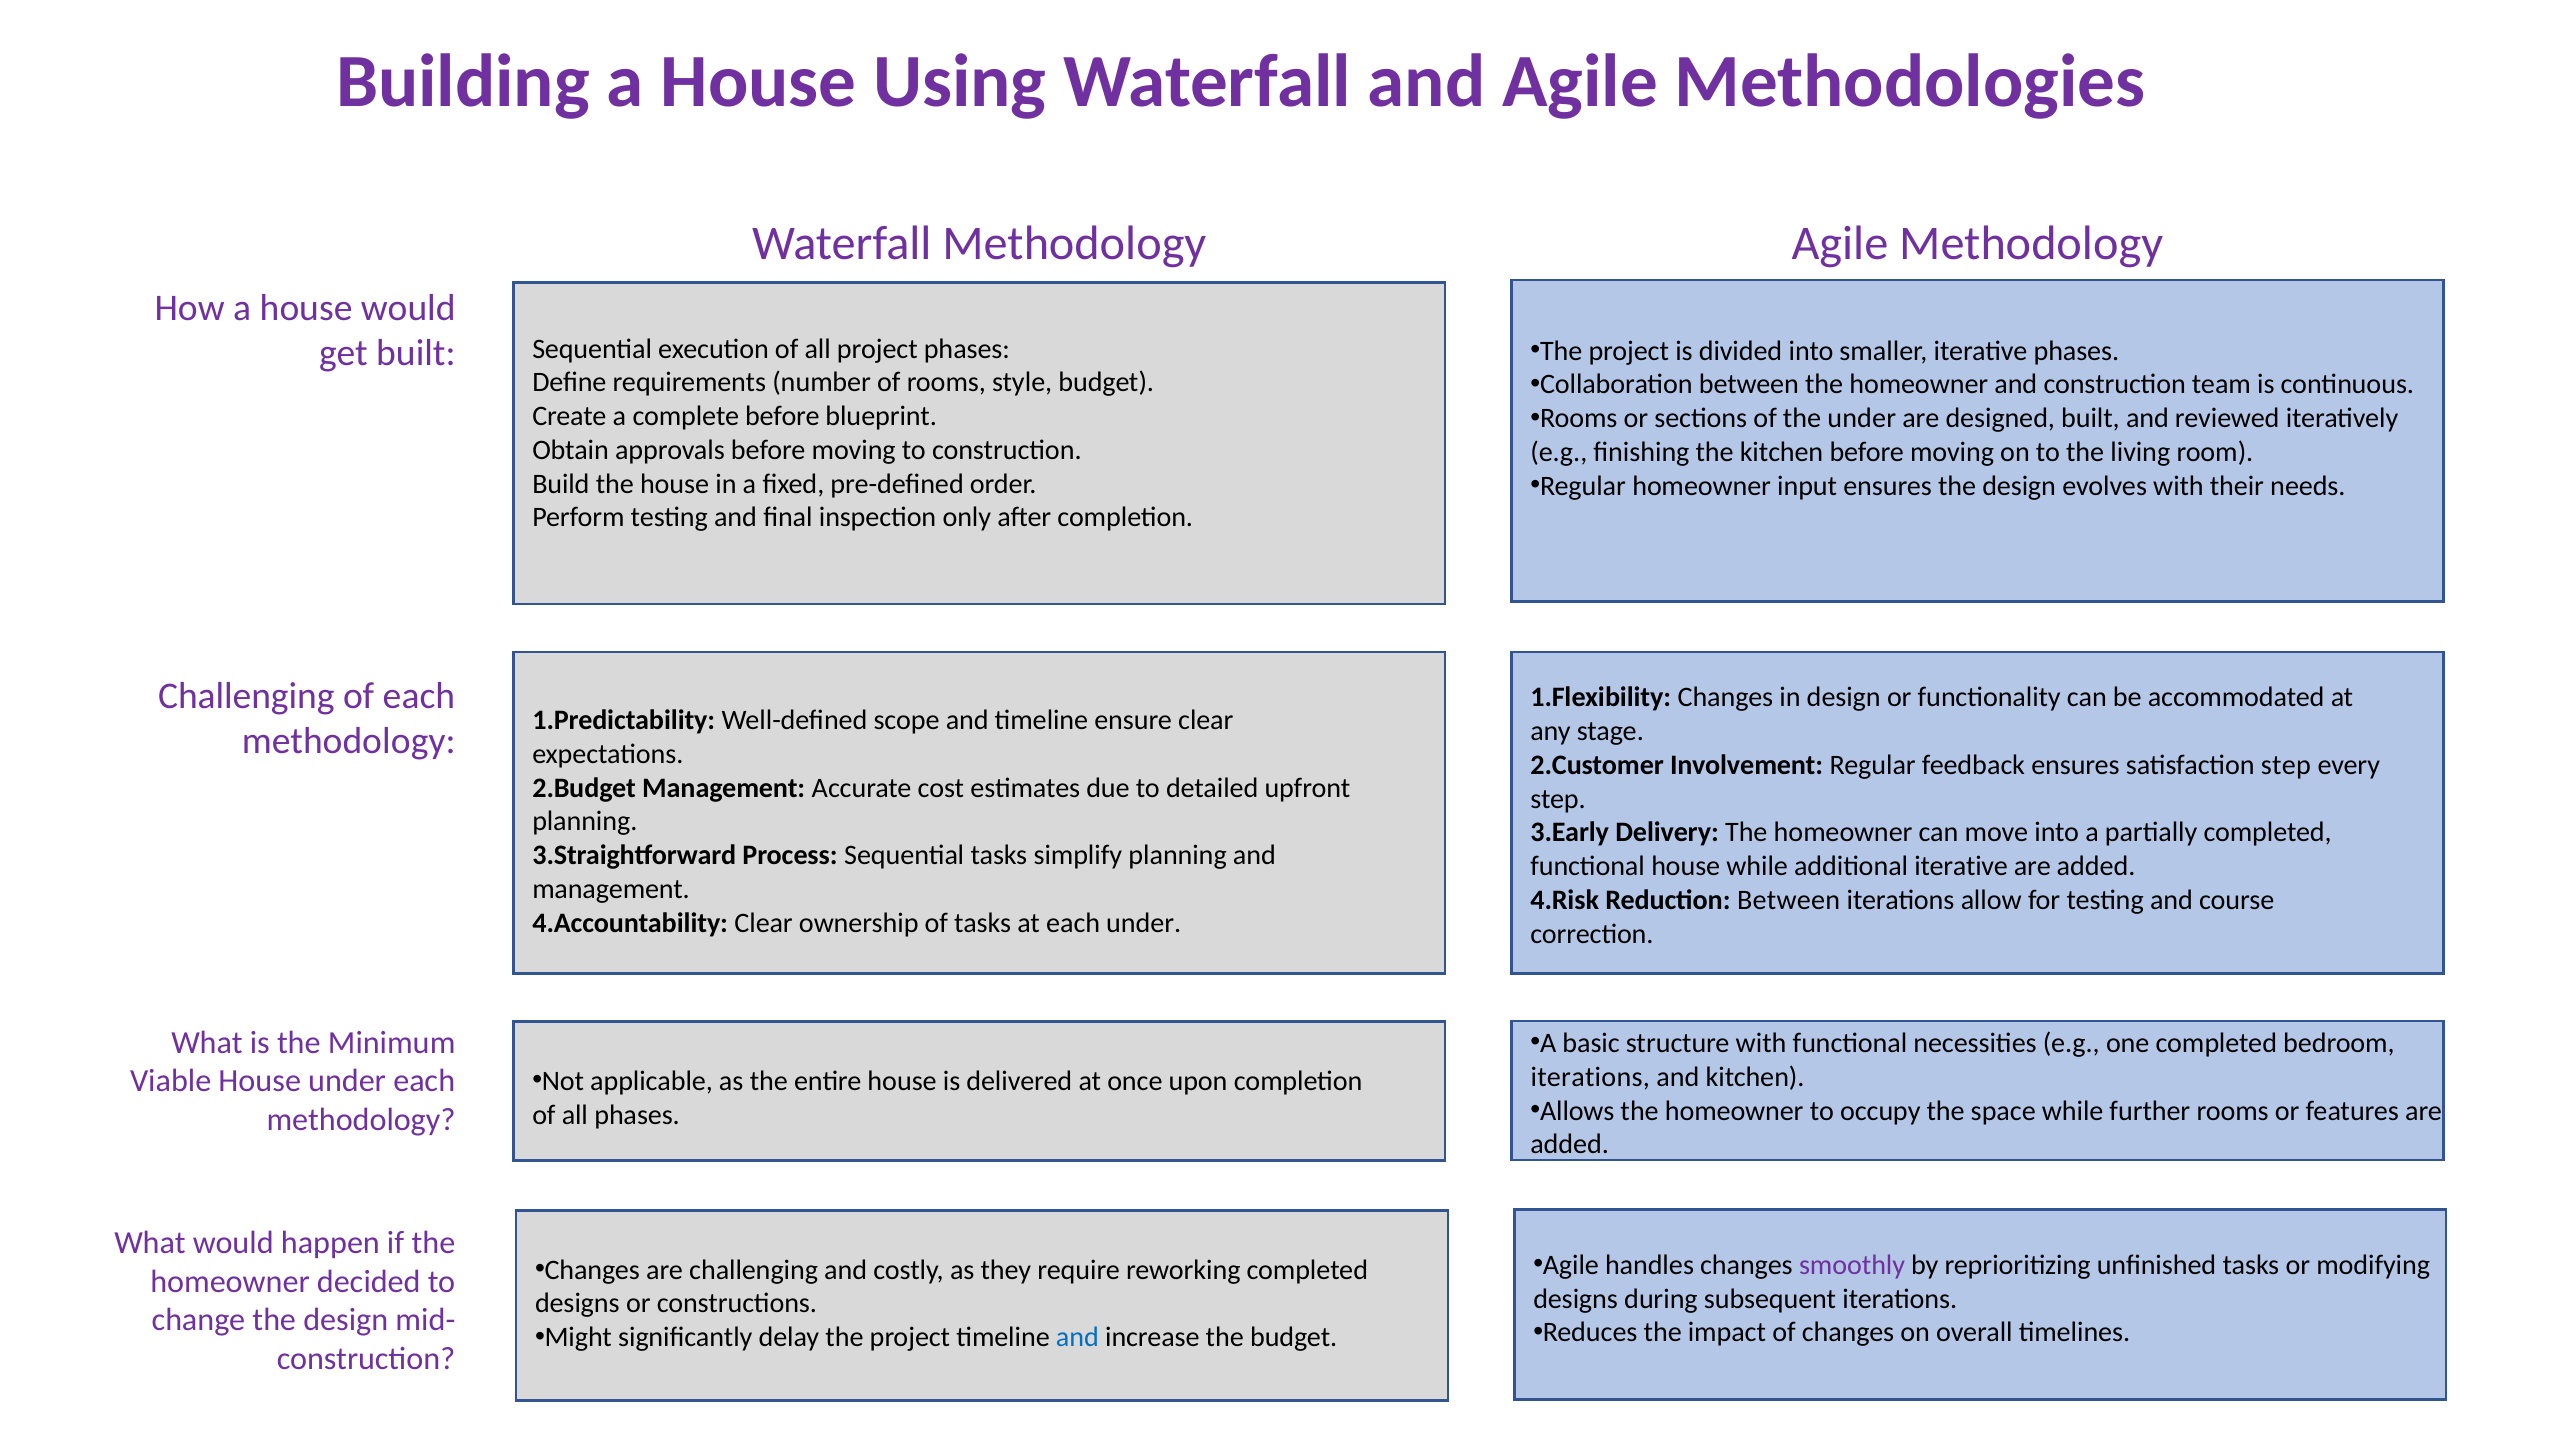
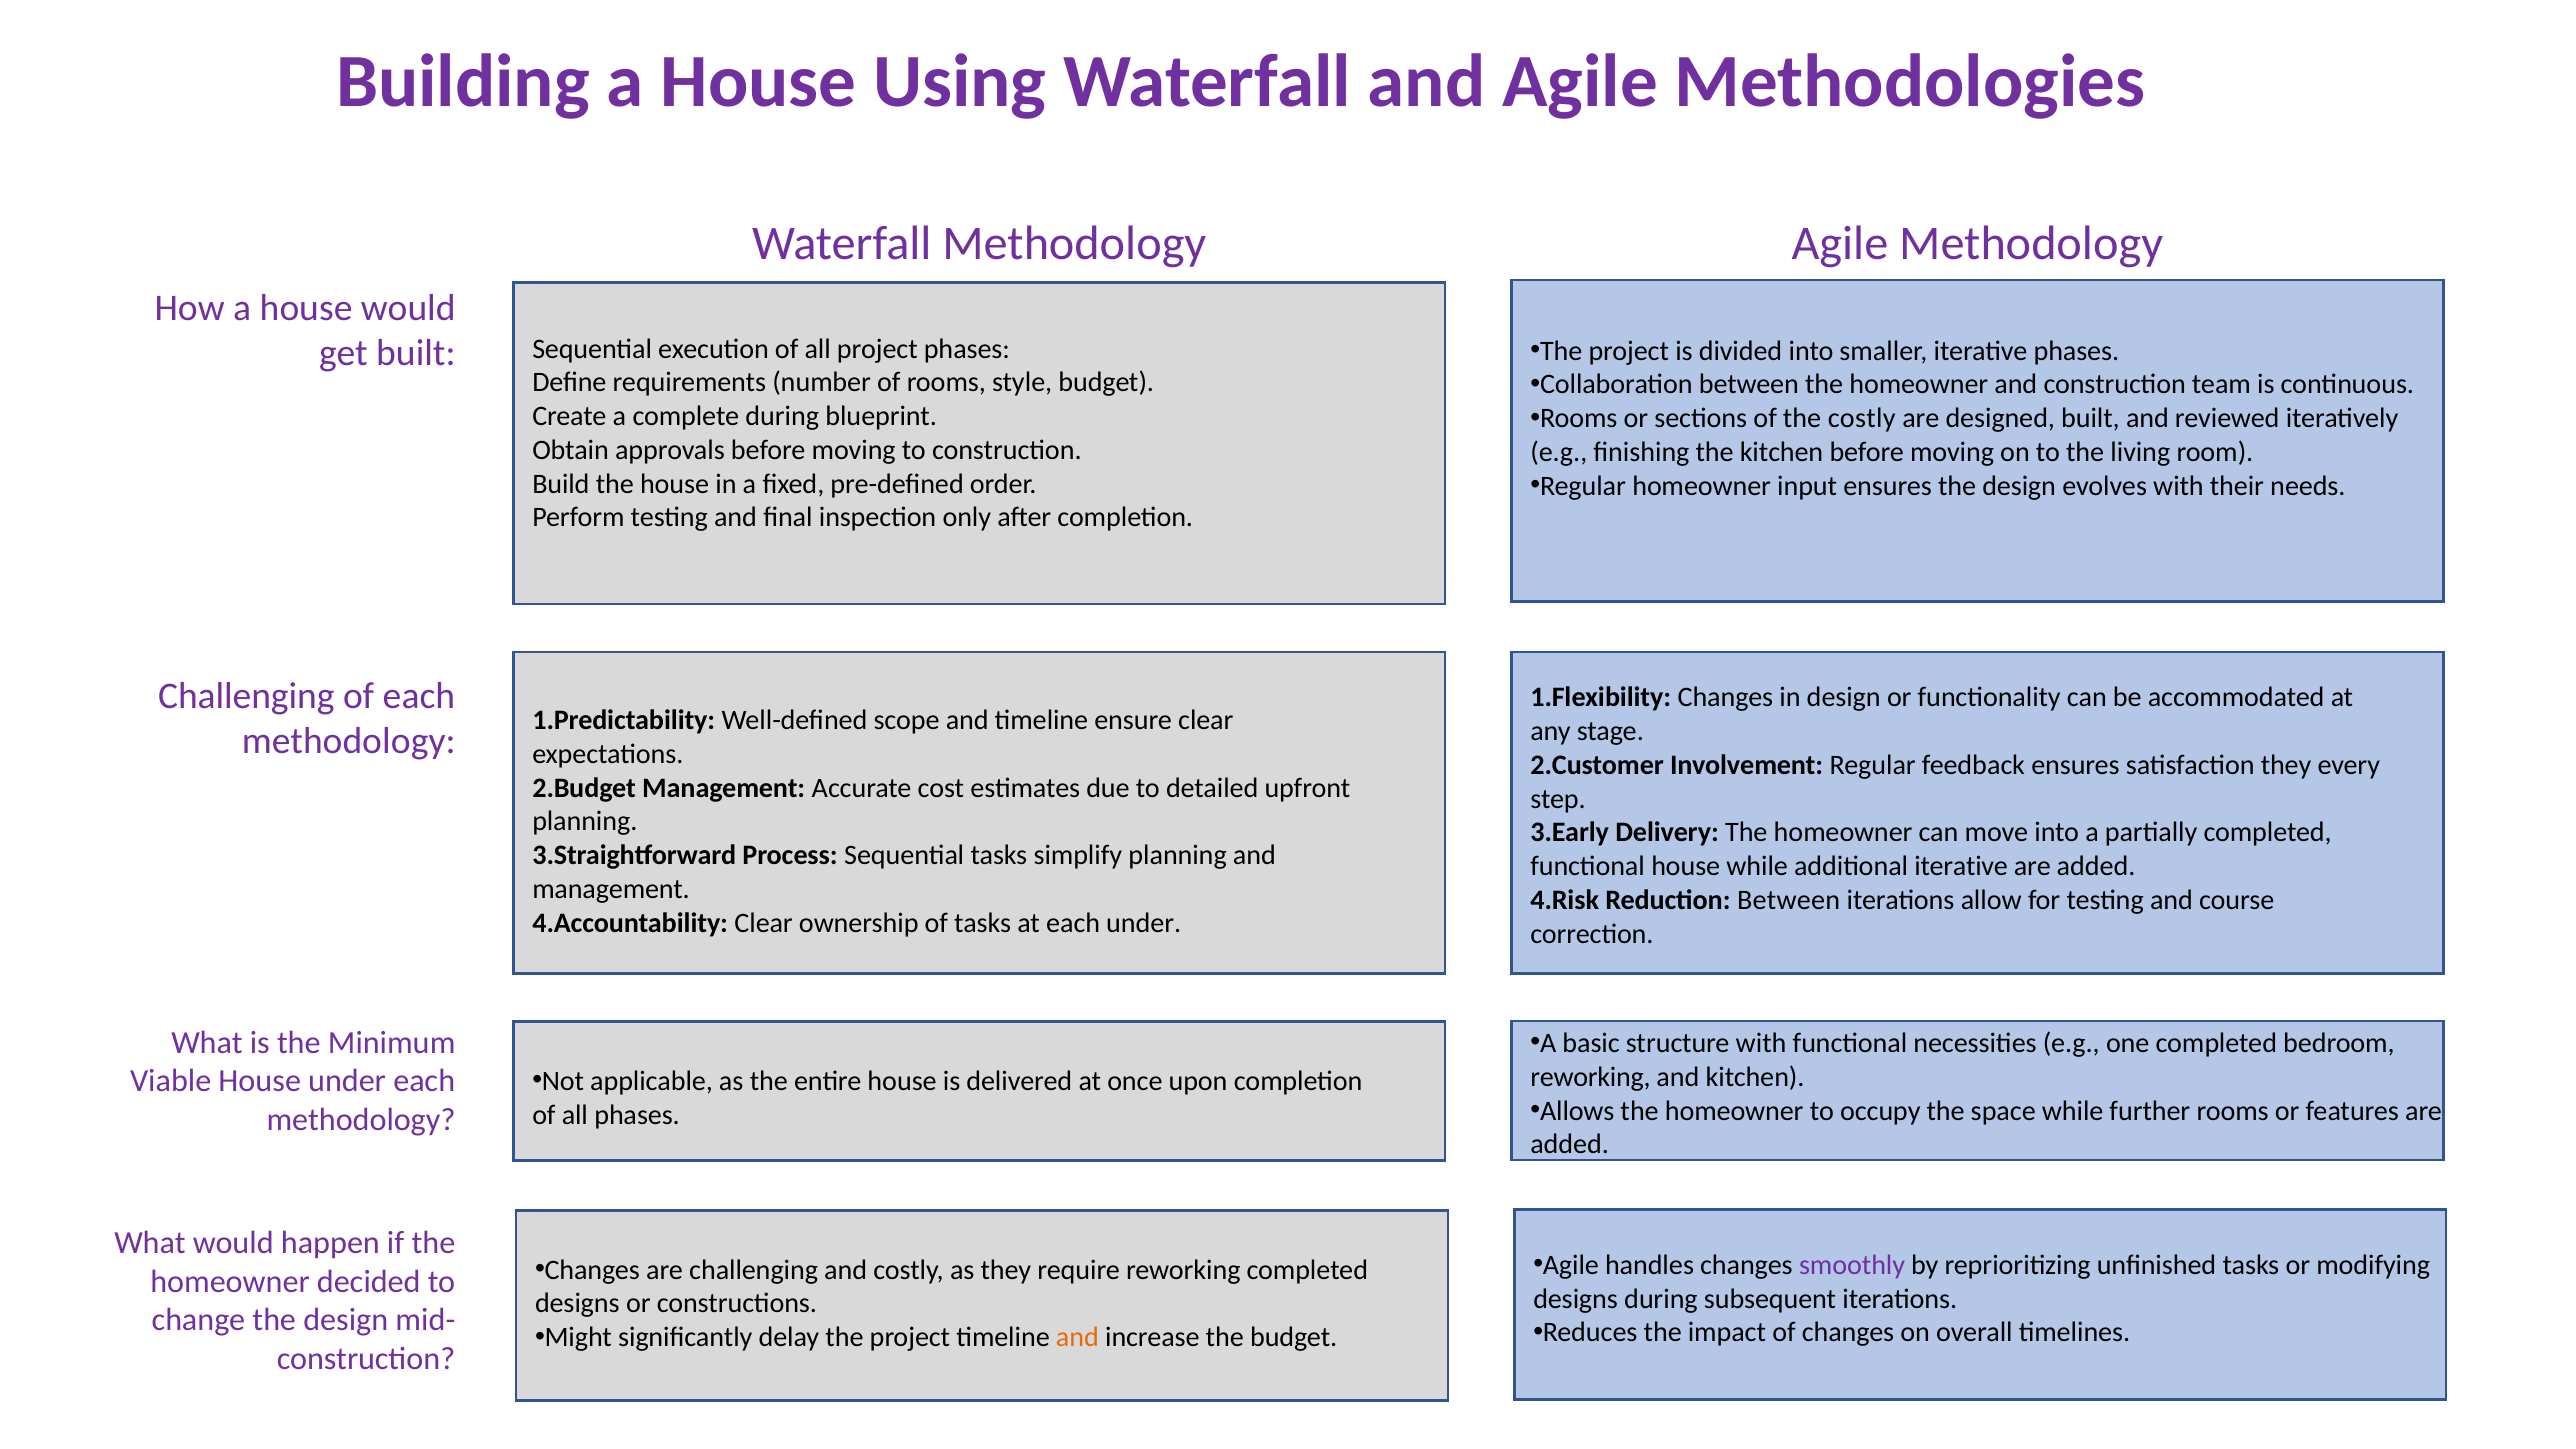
the under: under -> costly
complete before: before -> during
satisfaction step: step -> they
iterations at (1590, 1077): iterations -> reworking
and at (1077, 1337) colour: blue -> orange
